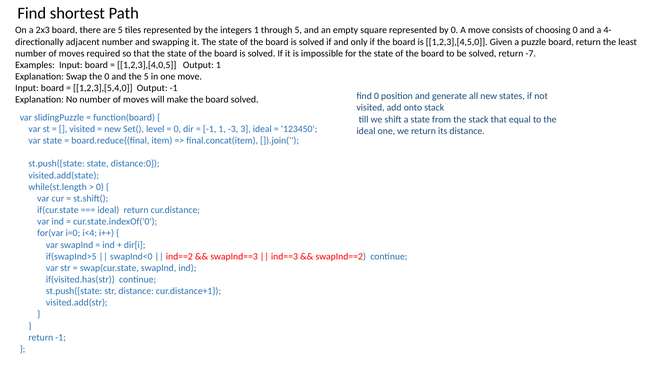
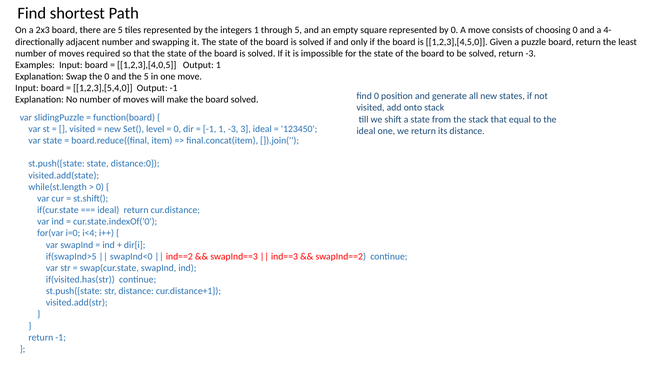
return -7: -7 -> -3
